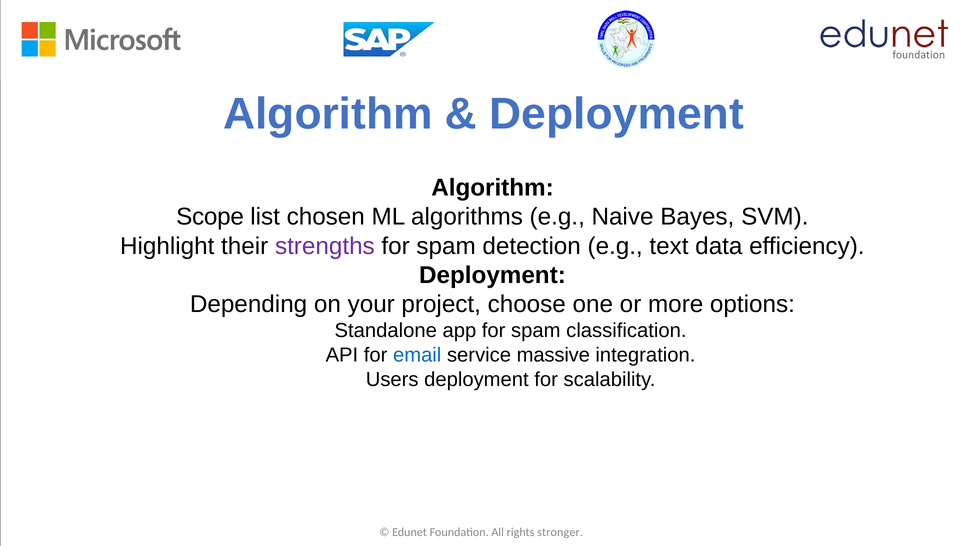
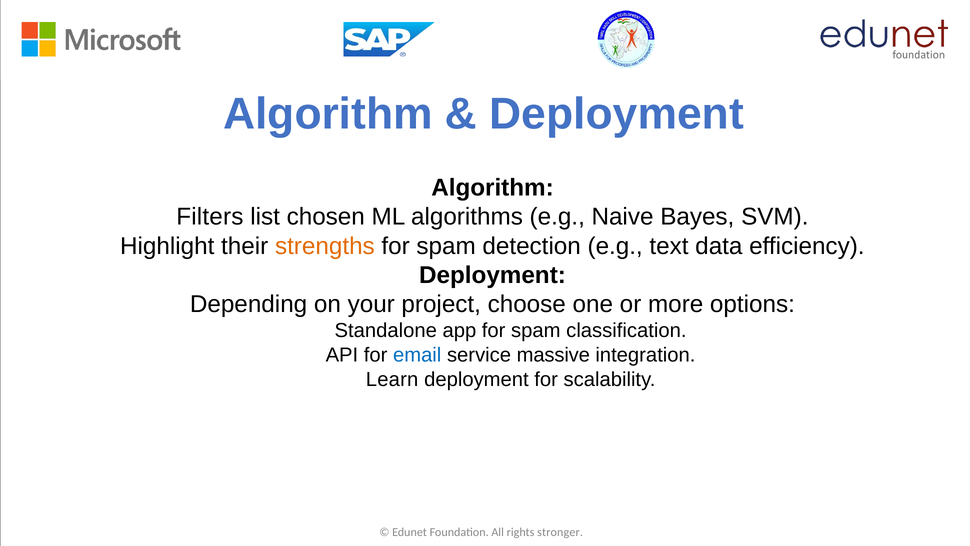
Scope: Scope -> Filters
strengths colour: purple -> orange
Users: Users -> Learn
